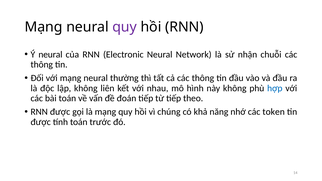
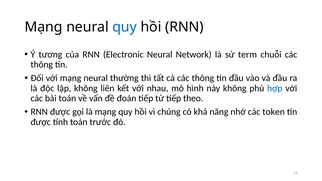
quy at (125, 27) colour: purple -> blue
Ý neural: neural -> tương
nhận: nhận -> term
